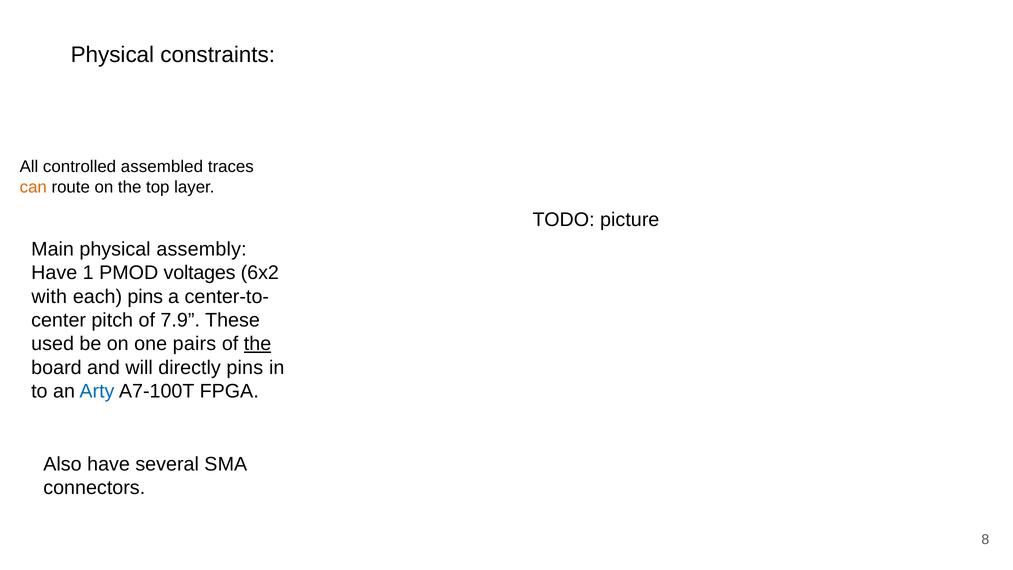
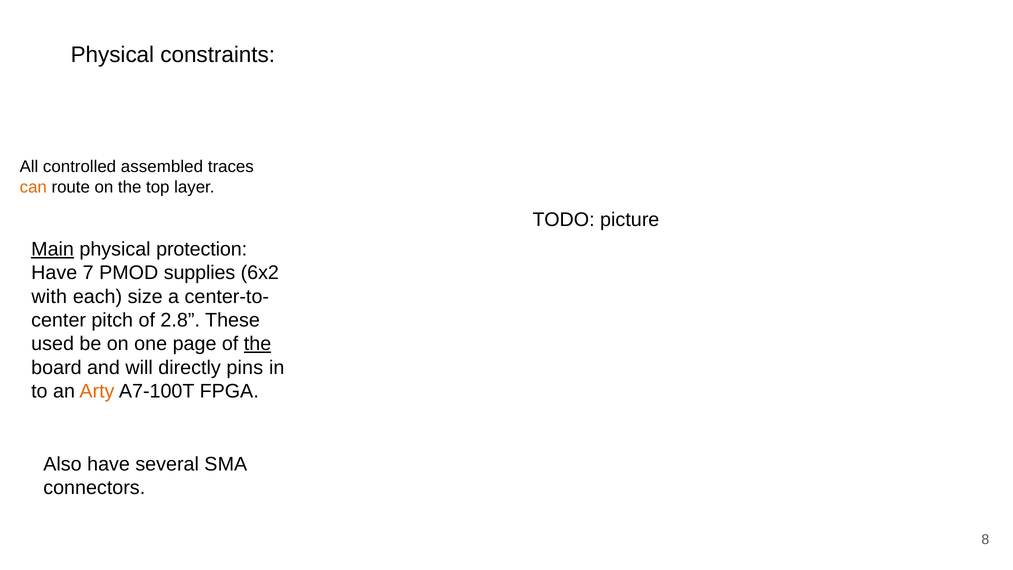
Main underline: none -> present
assembly: assembly -> protection
1: 1 -> 7
voltages: voltages -> supplies
each pins: pins -> size
7.9: 7.9 -> 2.8
pairs: pairs -> page
Arty colour: blue -> orange
